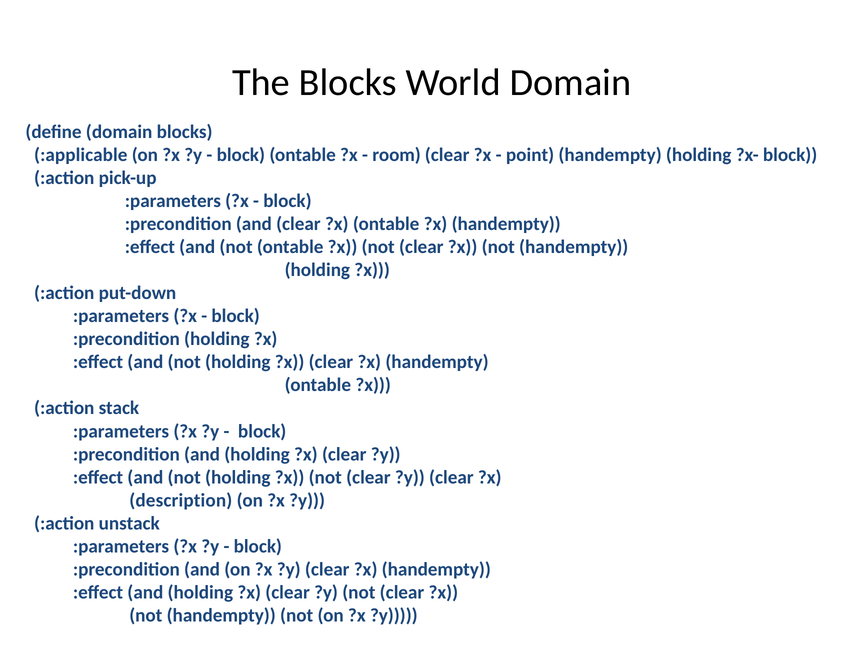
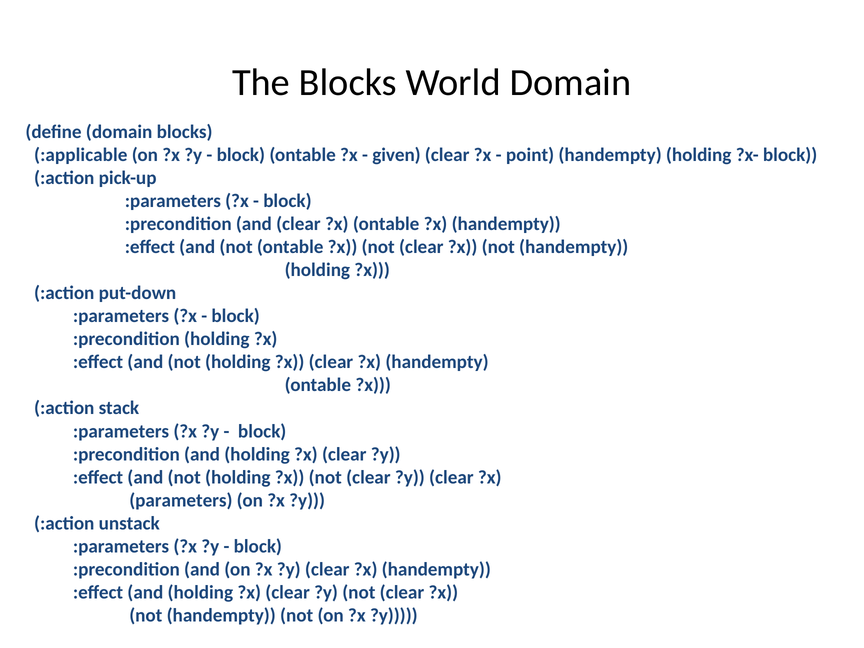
room: room -> given
description: description -> parameters
